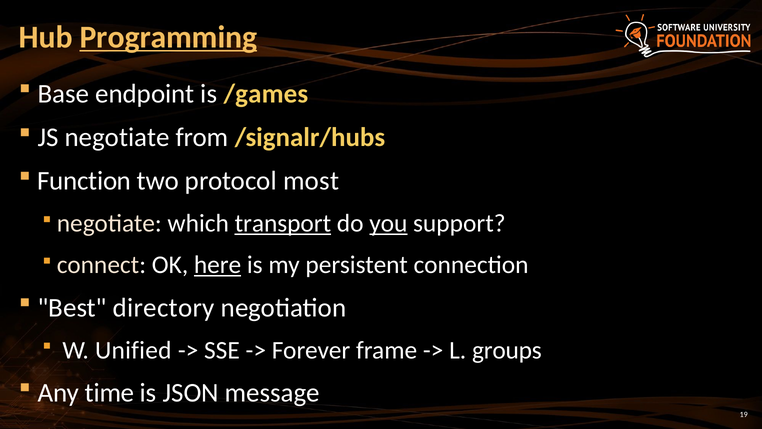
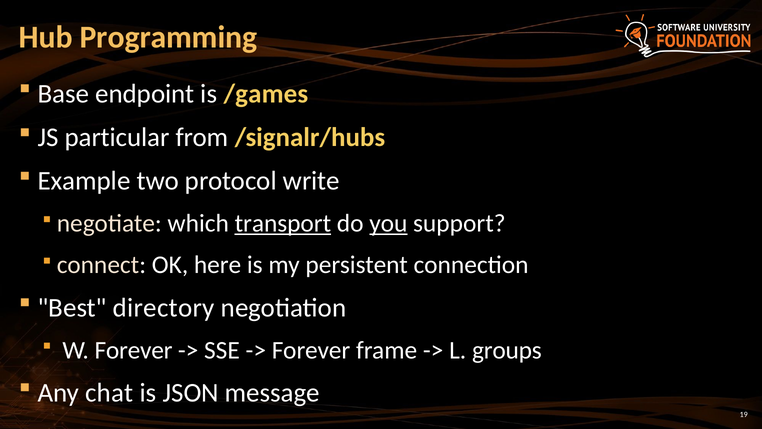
Programming underline: present -> none
JS negotiate: negotiate -> particular
Function: Function -> Example
most: most -> write
here underline: present -> none
W Unified: Unified -> Forever
time: time -> chat
